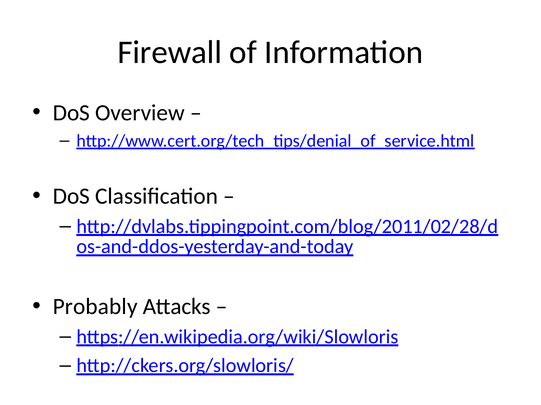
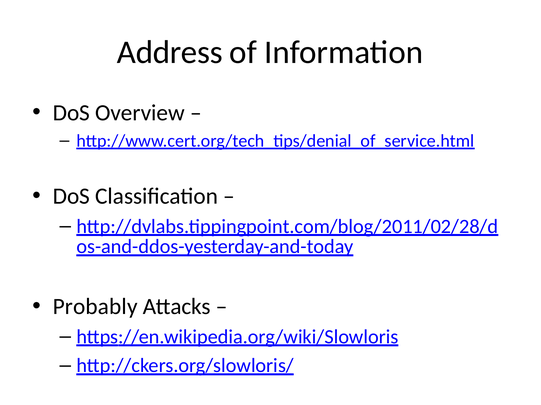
Firewall: Firewall -> Address
